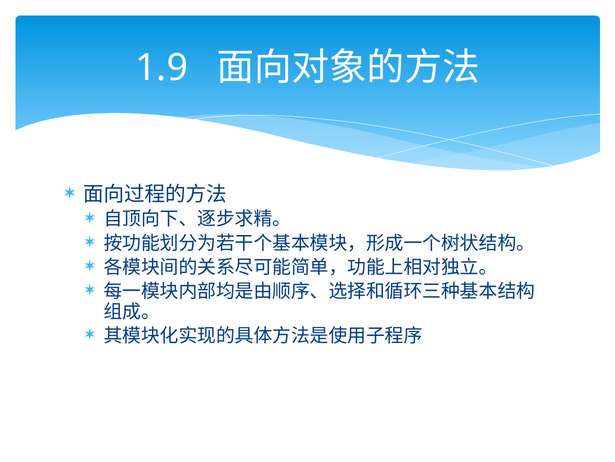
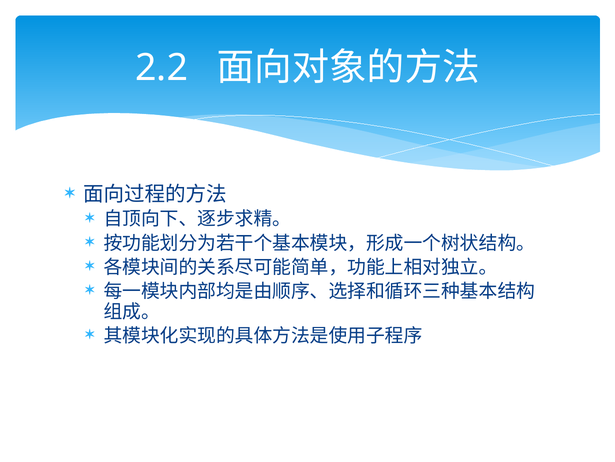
1.9: 1.9 -> 2.2
